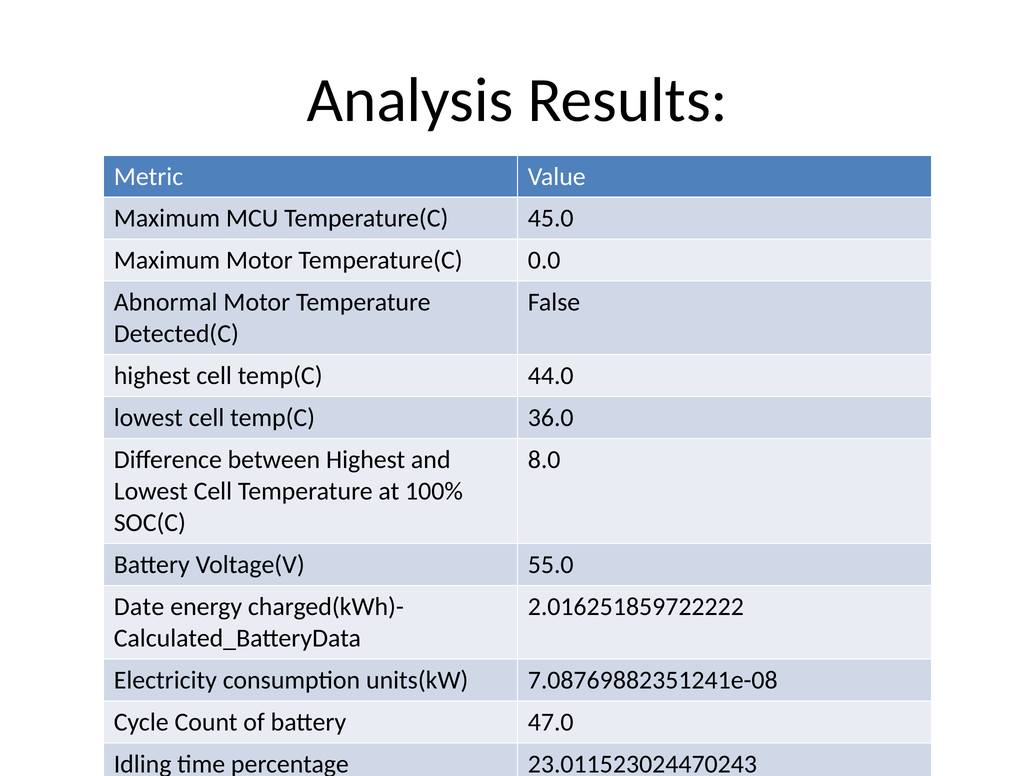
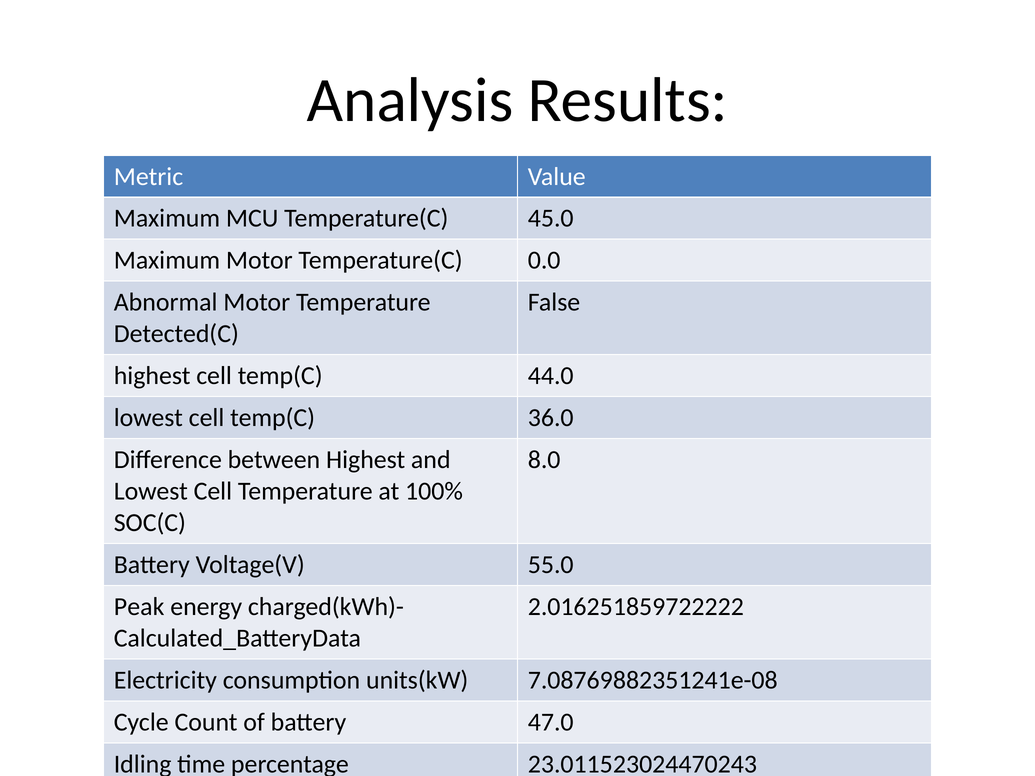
Date: Date -> Peak
